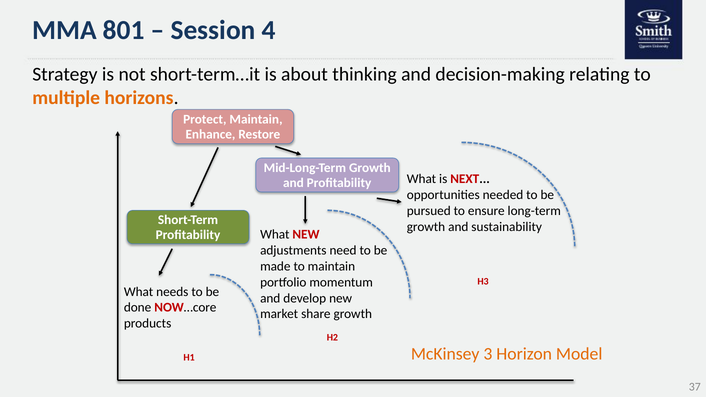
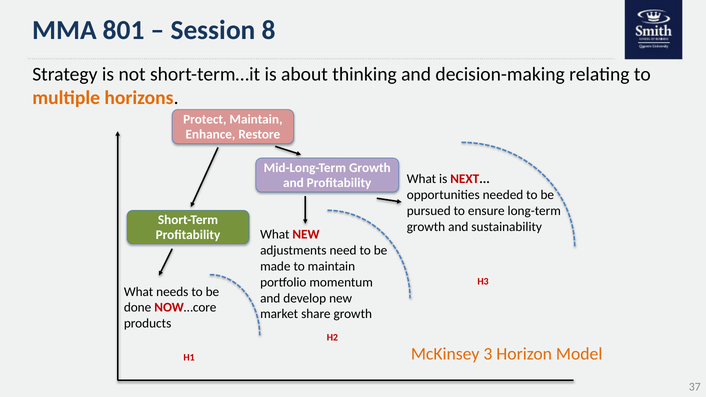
4: 4 -> 8
